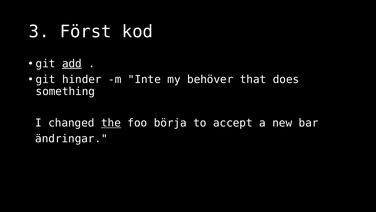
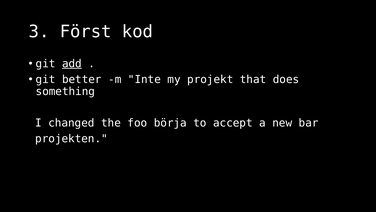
hinder: hinder -> better
behöver: behöver -> projekt
the underline: present -> none
ändringar: ändringar -> projekten
